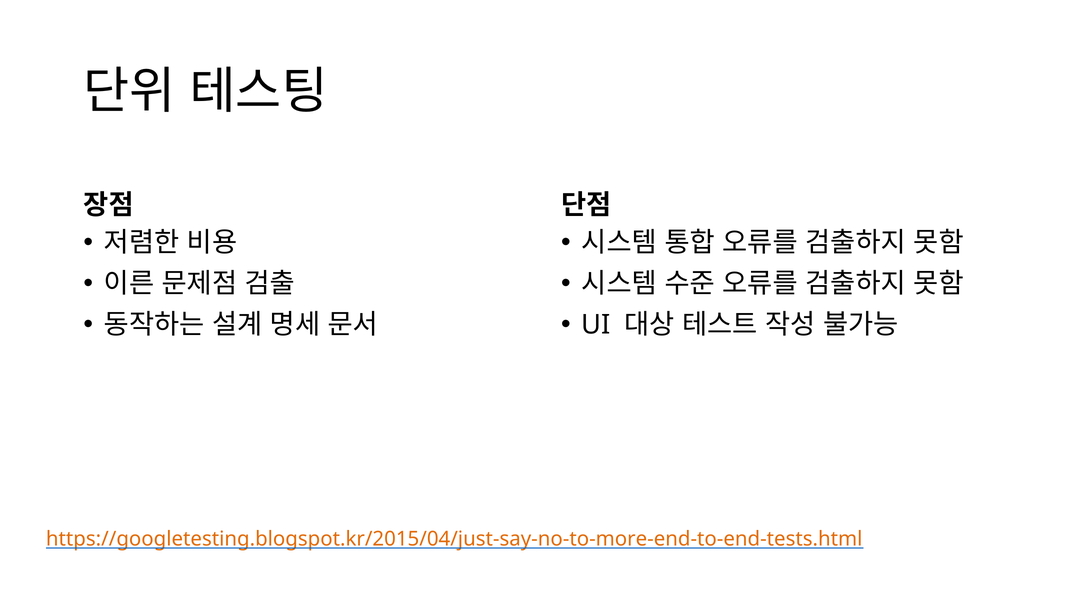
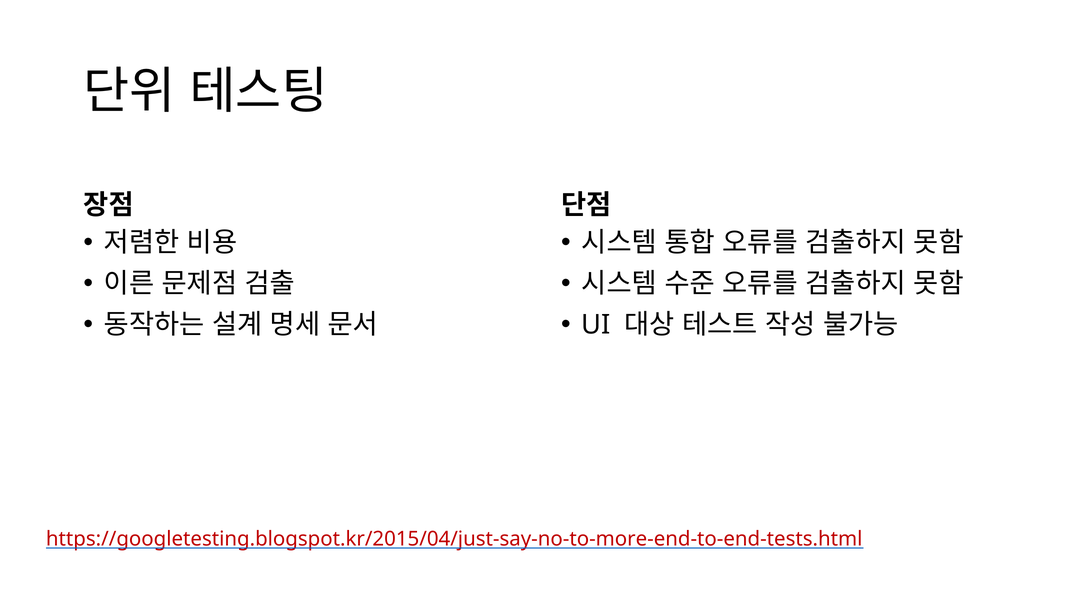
https://googletesting.blogspot.kr/2015/04/just-say-no-to-more-end-to-end-tests.html colour: orange -> red
